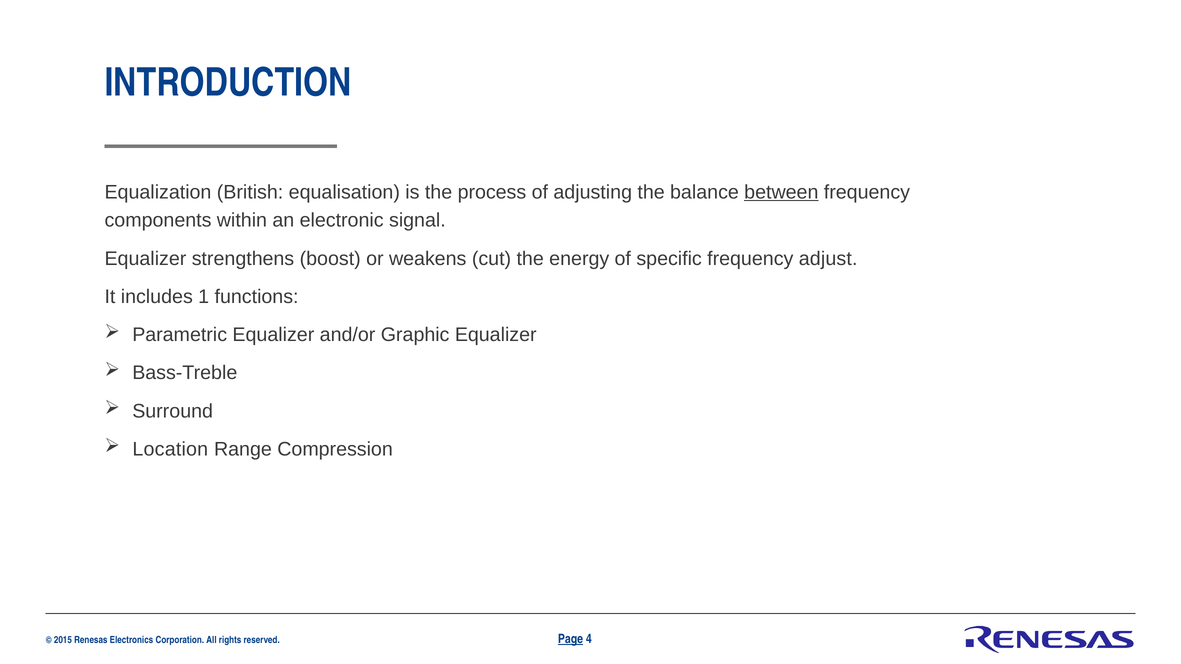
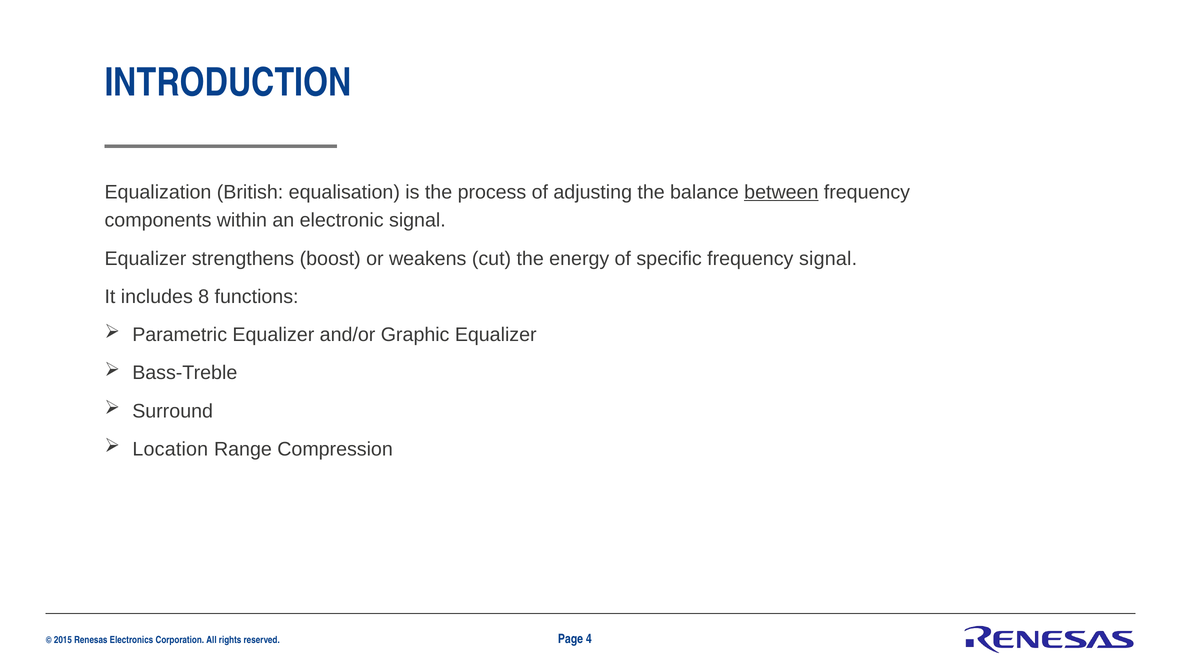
frequency adjust: adjust -> signal
1: 1 -> 8
Page underline: present -> none
